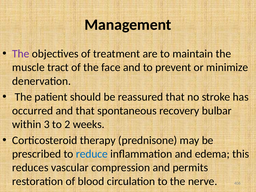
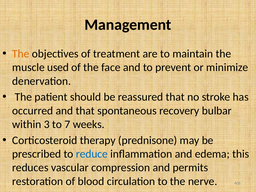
The at (21, 54) colour: purple -> orange
tract: tract -> used
2: 2 -> 7
